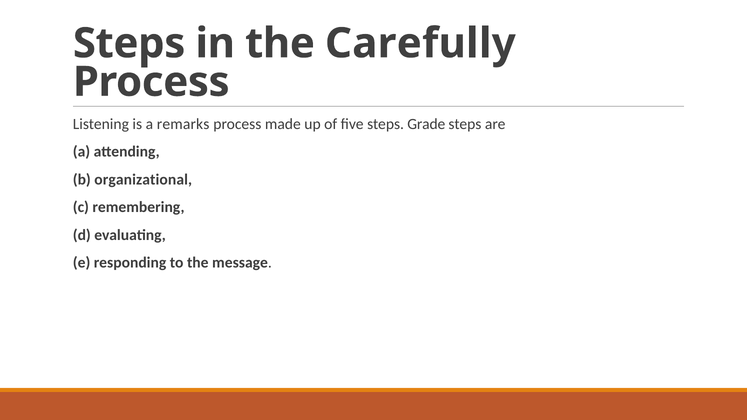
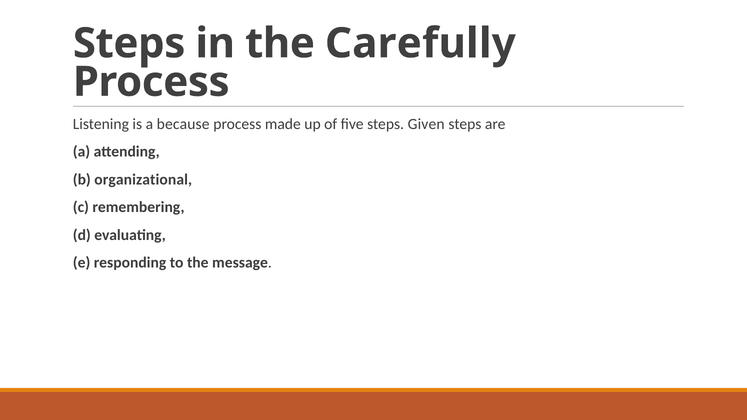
remarks: remarks -> because
Grade: Grade -> Given
